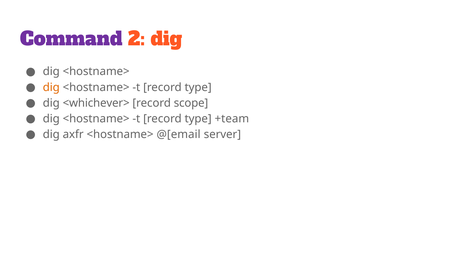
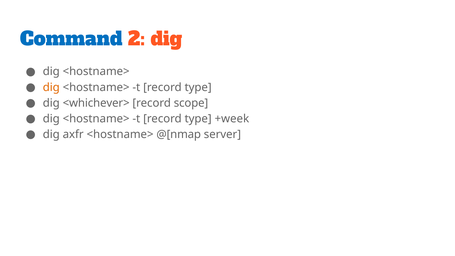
Command colour: purple -> blue
+team: +team -> +week
@[email: @[email -> @[nmap
